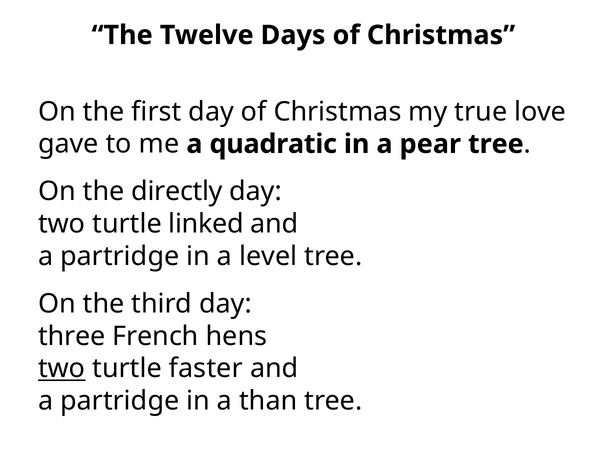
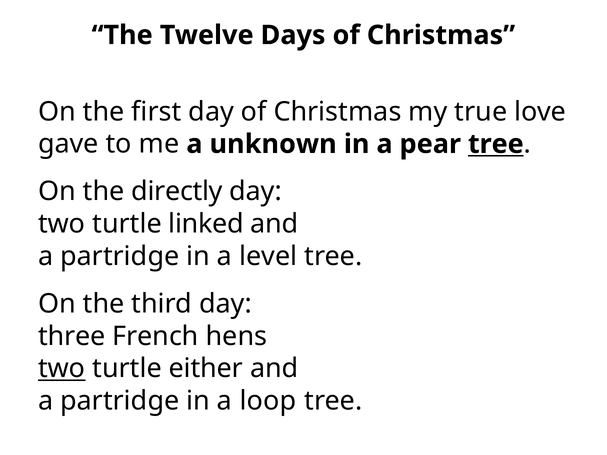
quadratic: quadratic -> unknown
tree at (496, 144) underline: none -> present
faster: faster -> either
than: than -> loop
